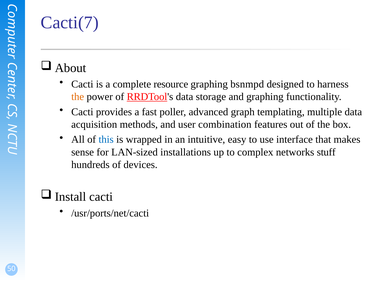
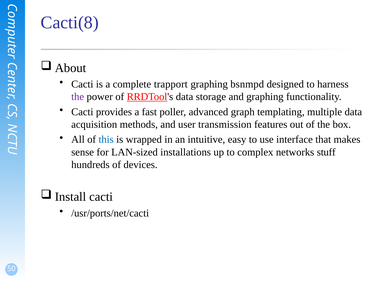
Cacti(7: Cacti(7 -> Cacti(8
resource: resource -> trapport
the at (78, 97) colour: orange -> purple
combination: combination -> transmission
